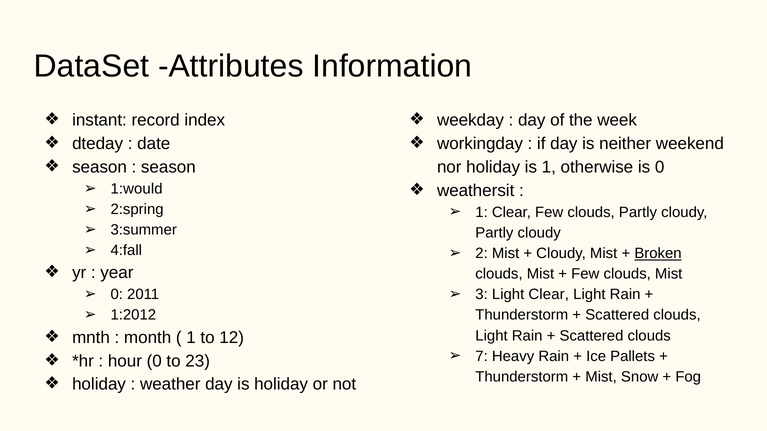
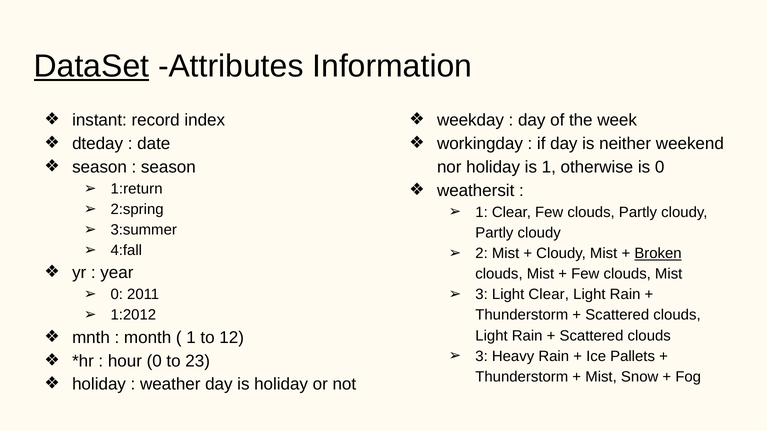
DataSet underline: none -> present
1:would: 1:would -> 1:return
7 at (482, 357): 7 -> 3
